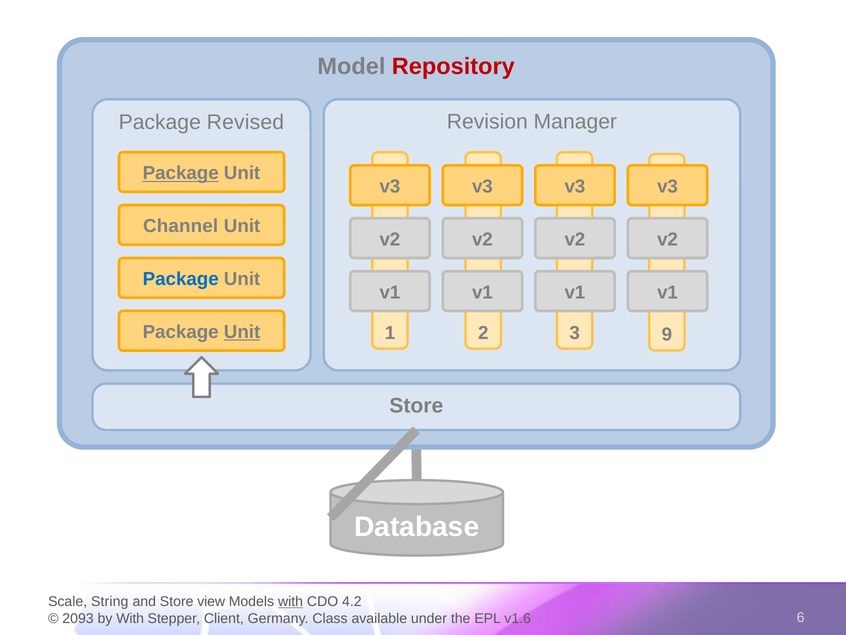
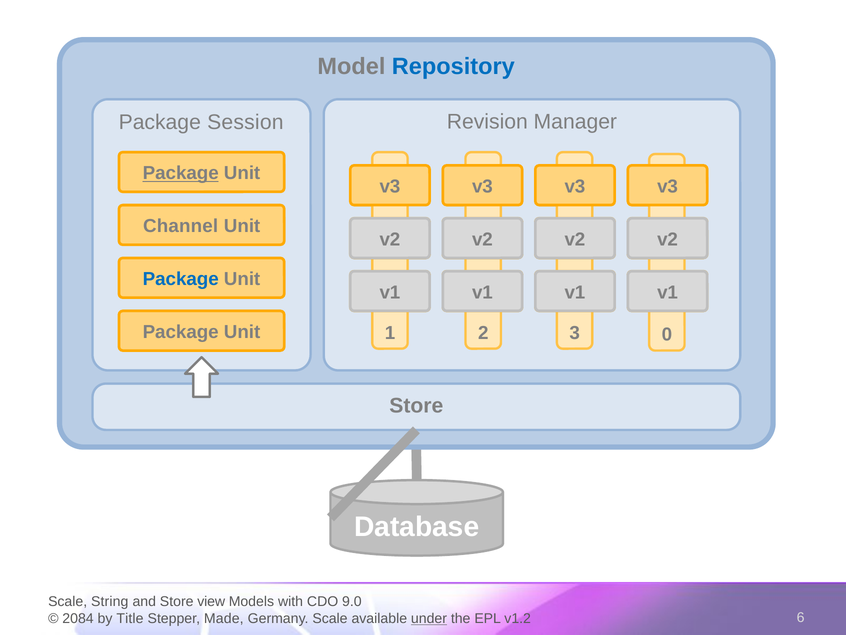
Repository colour: red -> blue
Revised: Revised -> Session
Unit at (242, 332) underline: present -> none
9: 9 -> 0
with at (291, 601) underline: present -> none
4.2: 4.2 -> 9.0
2093: 2093 -> 2084
by With: With -> Title
Client: Client -> Made
Germany Class: Class -> Scale
under underline: none -> present
v1.6: v1.6 -> v1.2
